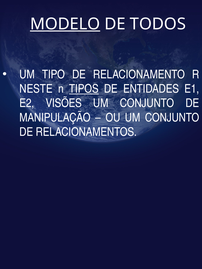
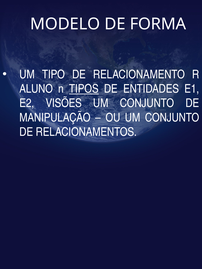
MODELO underline: present -> none
TODOS: TODOS -> FORMA
NESTE: NESTE -> ALUNO
